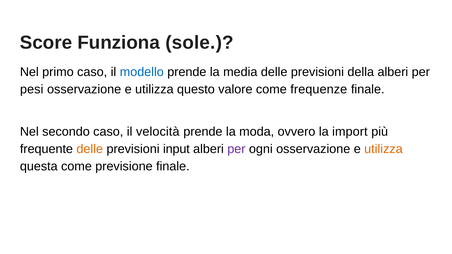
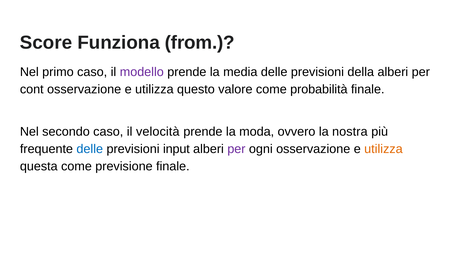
sole: sole -> from
modello colour: blue -> purple
pesi: pesi -> cont
frequenze: frequenze -> probabilità
import: import -> nostra
delle at (90, 149) colour: orange -> blue
